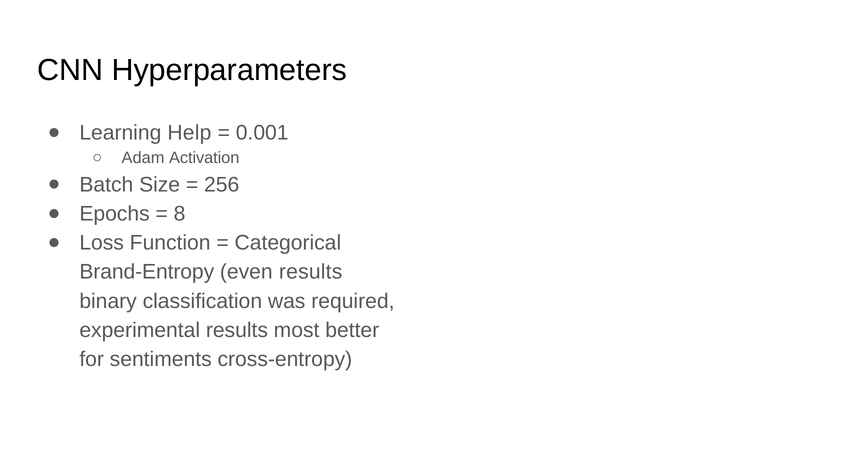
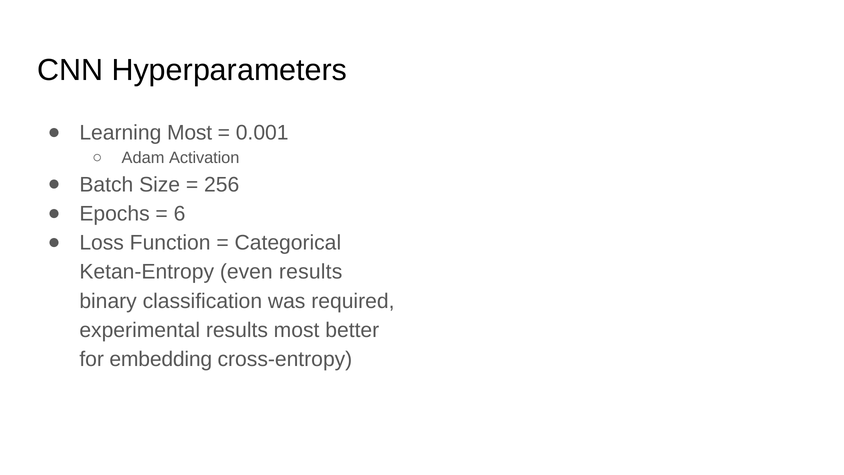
Learning Help: Help -> Most
8: 8 -> 6
Brand-Entropy: Brand-Entropy -> Ketan-Entropy
sentiments: sentiments -> embedding
